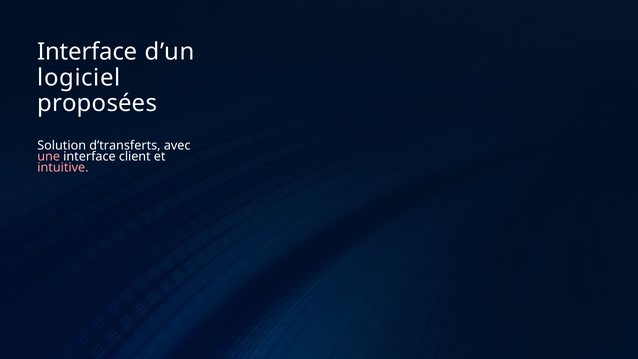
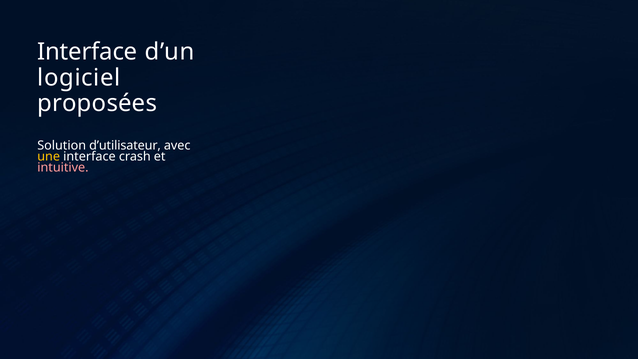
d’transferts: d’transferts -> d’utilisateur
une colour: pink -> yellow
client: client -> crash
